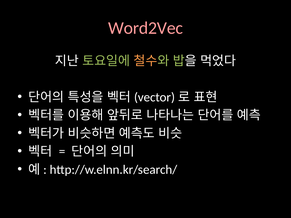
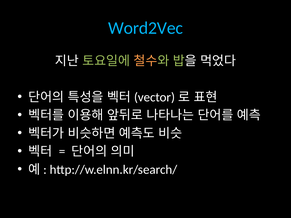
Word2Vec colour: pink -> light blue
